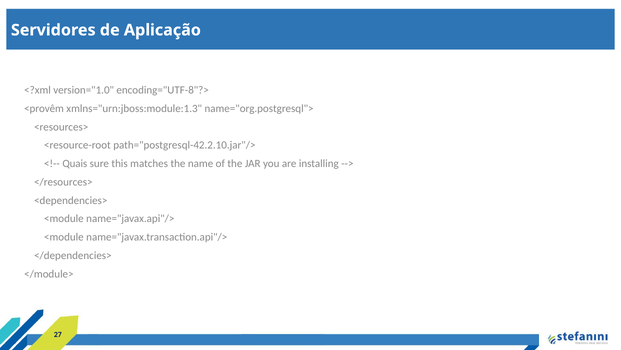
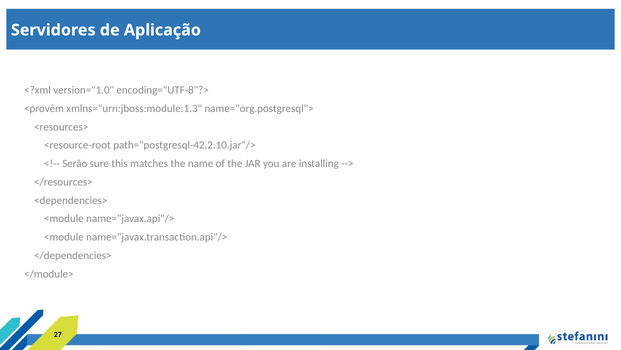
Quais: Quais -> Serão
